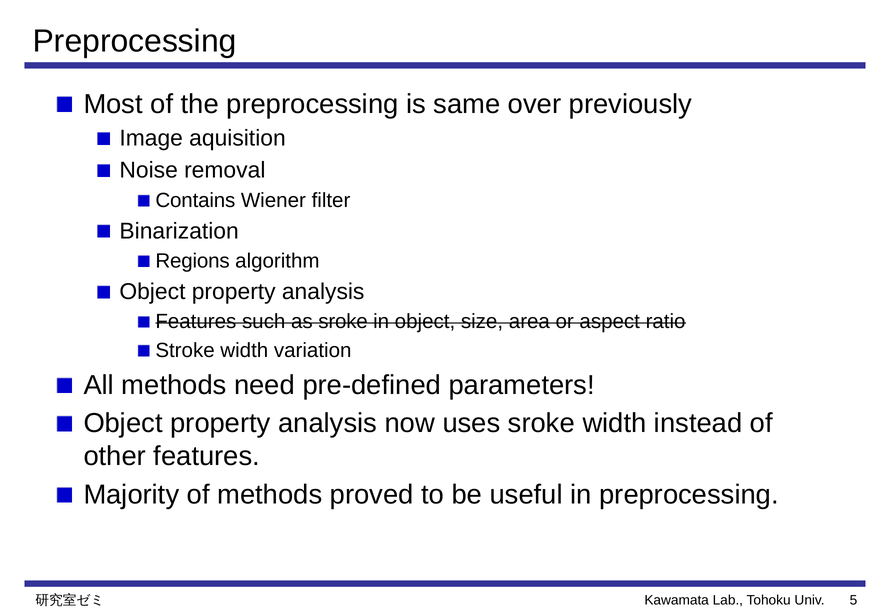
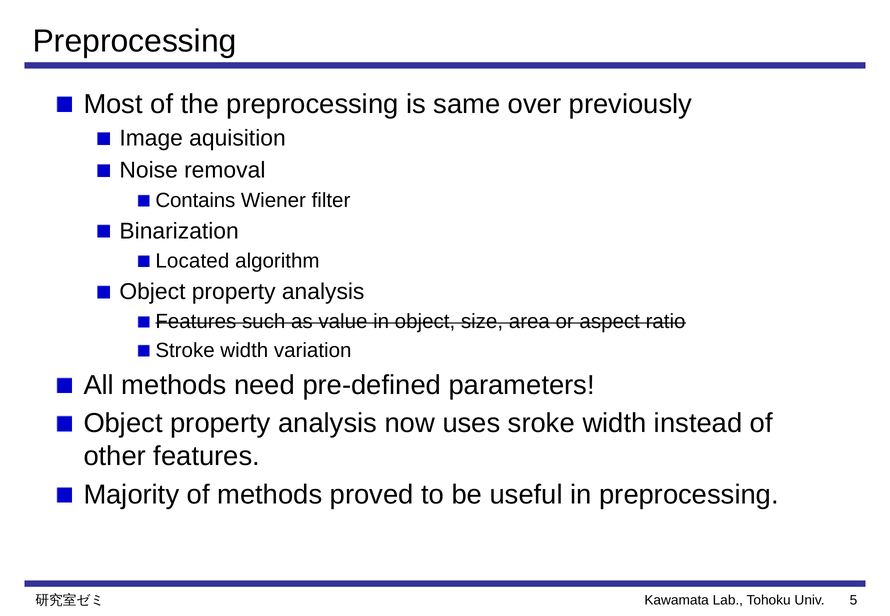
Regions: Regions -> Located
as sroke: sroke -> value
